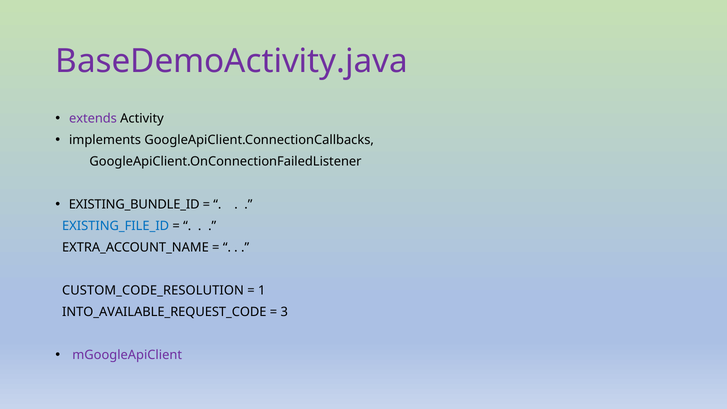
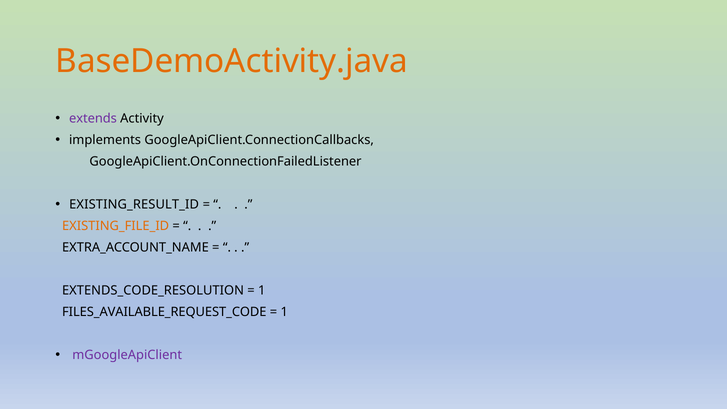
BaseDemoActivity.java colour: purple -> orange
EXISTING_BUNDLE_ID: EXISTING_BUNDLE_ID -> EXISTING_RESULT_ID
EXISTING_FILE_ID colour: blue -> orange
CUSTOM_CODE_RESOLUTION: CUSTOM_CODE_RESOLUTION -> EXTENDS_CODE_RESOLUTION
INTO_AVAILABLE_REQUEST_CODE: INTO_AVAILABLE_REQUEST_CODE -> FILES_AVAILABLE_REQUEST_CODE
3 at (284, 312): 3 -> 1
